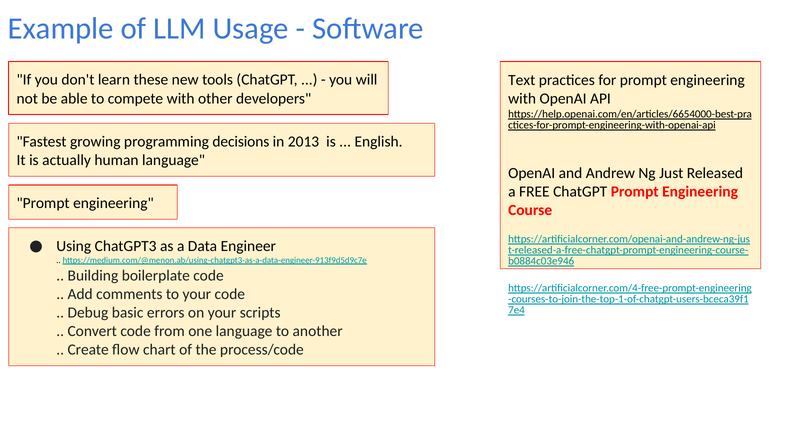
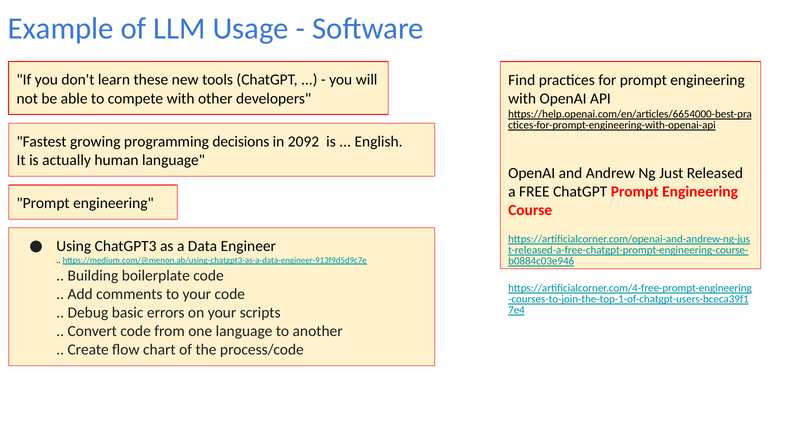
Text: Text -> Find
2013: 2013 -> 2092
